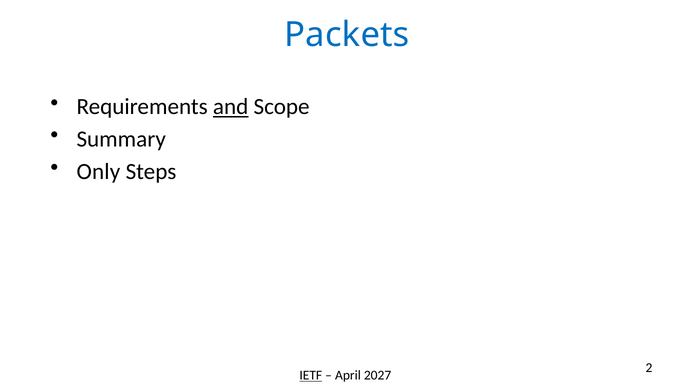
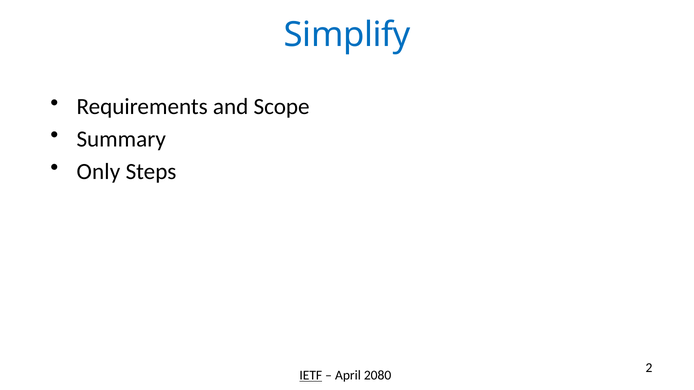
Packets: Packets -> Simplify
and underline: present -> none
2027: 2027 -> 2080
